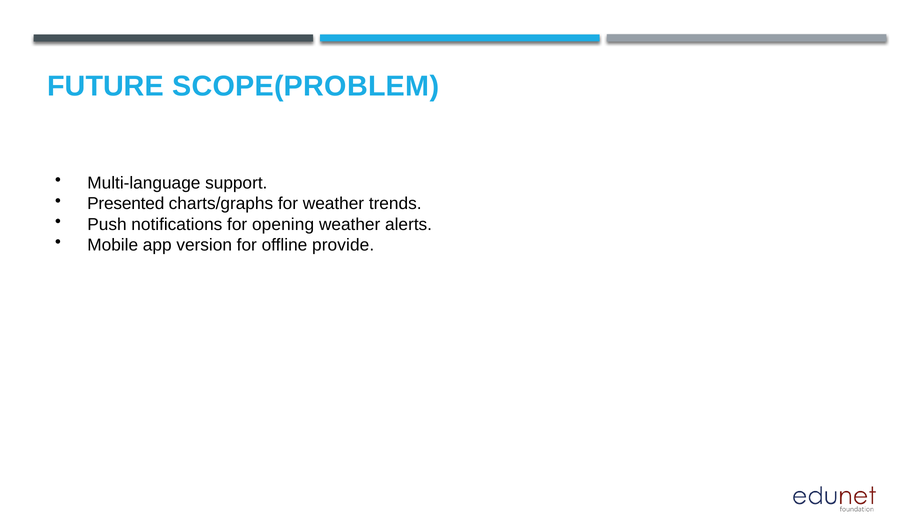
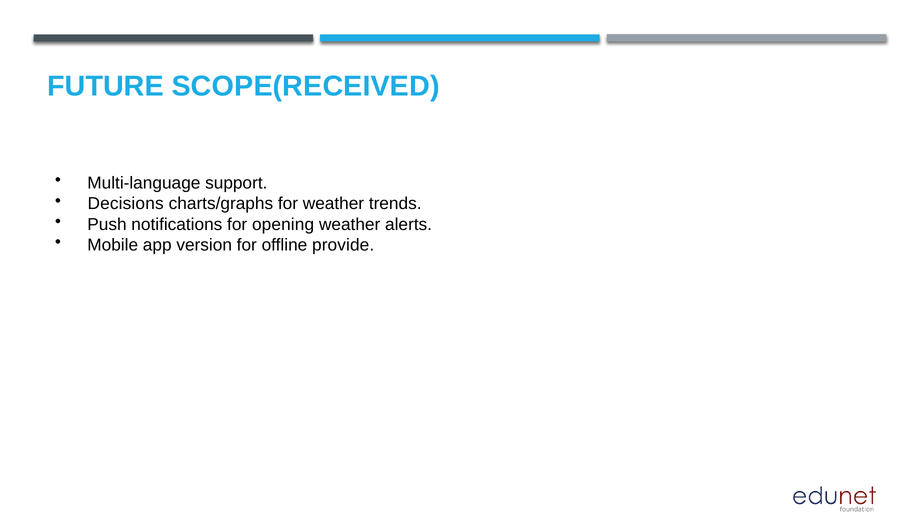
SCOPE(PROBLEM: SCOPE(PROBLEM -> SCOPE(RECEIVED
Presented: Presented -> Decisions
